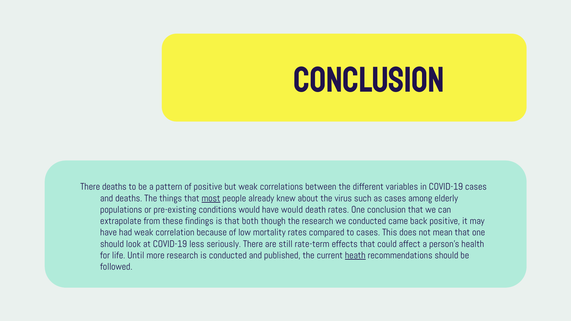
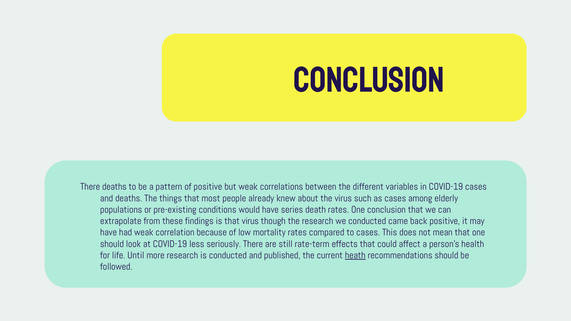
most underline: present -> none
have would: would -> series
that both: both -> virus
